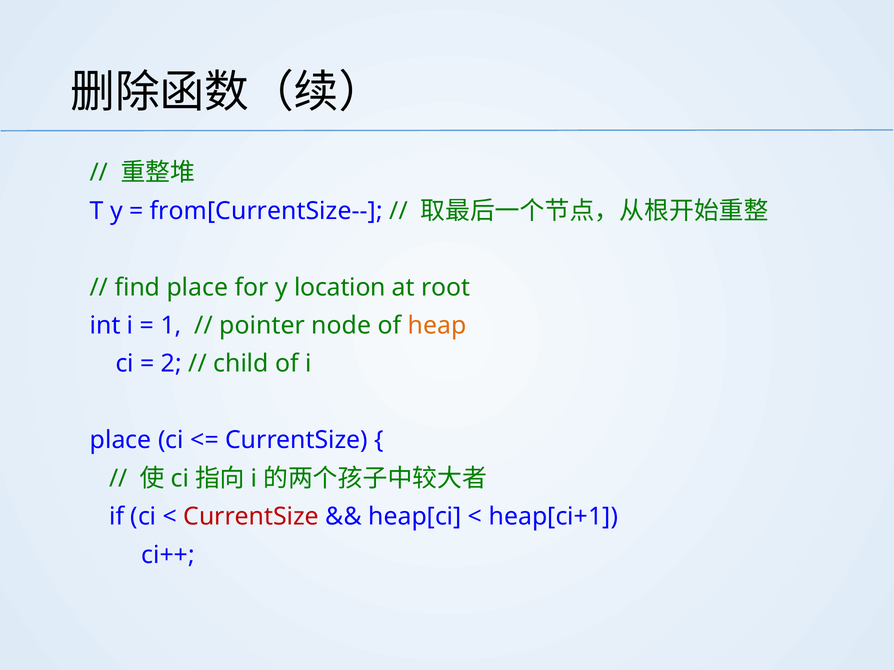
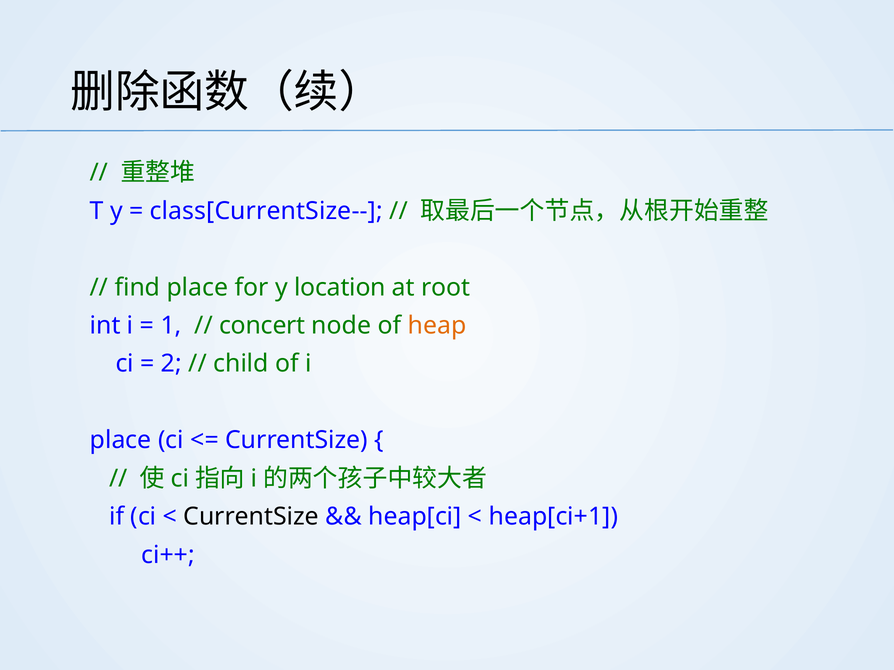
from[CurrentSize--: from[CurrentSize-- -> class[CurrentSize--
pointer: pointer -> concert
CurrentSize at (251, 517) colour: red -> black
